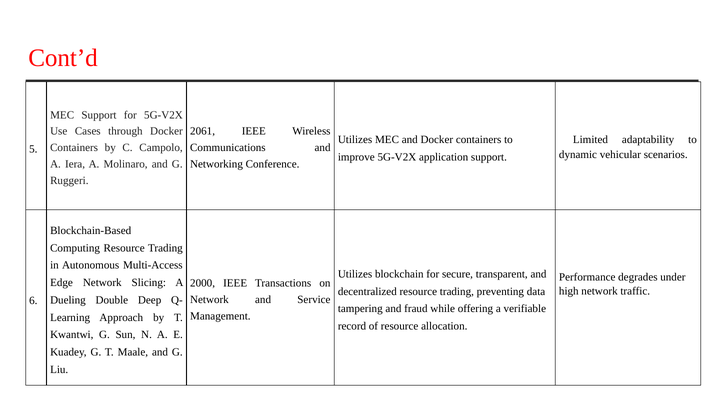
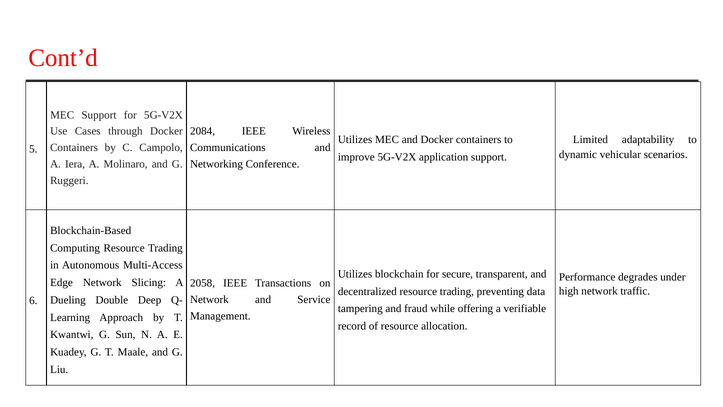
2061: 2061 -> 2084
2000: 2000 -> 2058
